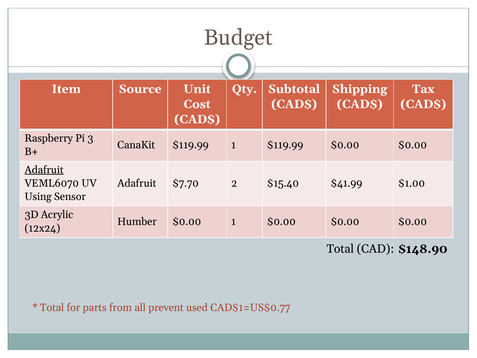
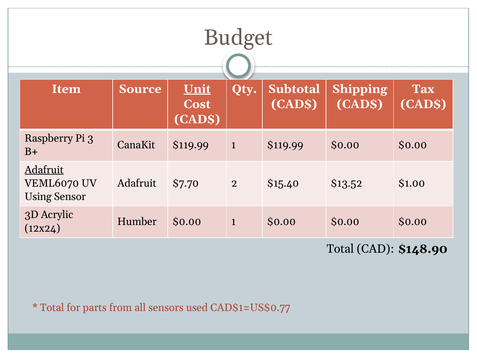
Unit underline: none -> present
$41.99: $41.99 -> $13.52
prevent: prevent -> sensors
